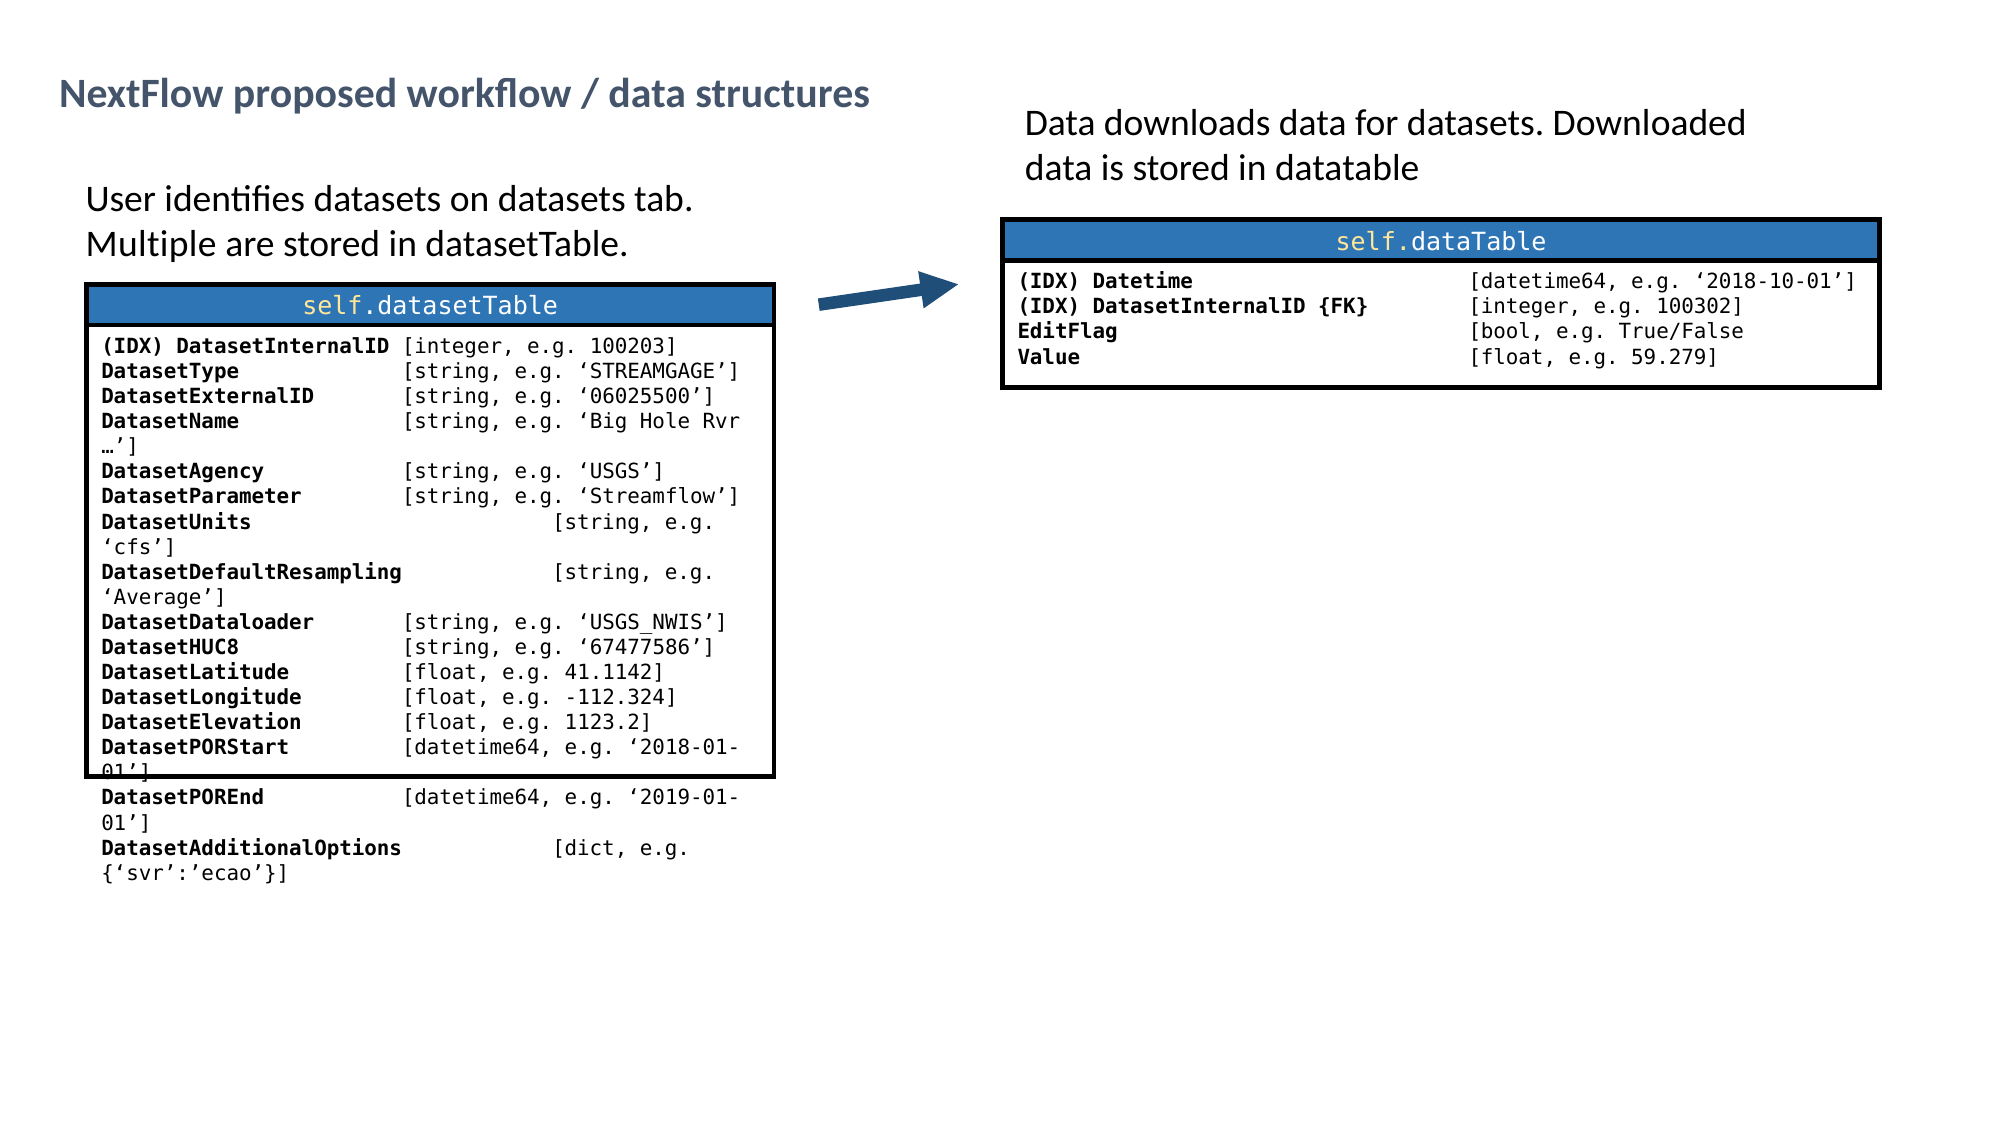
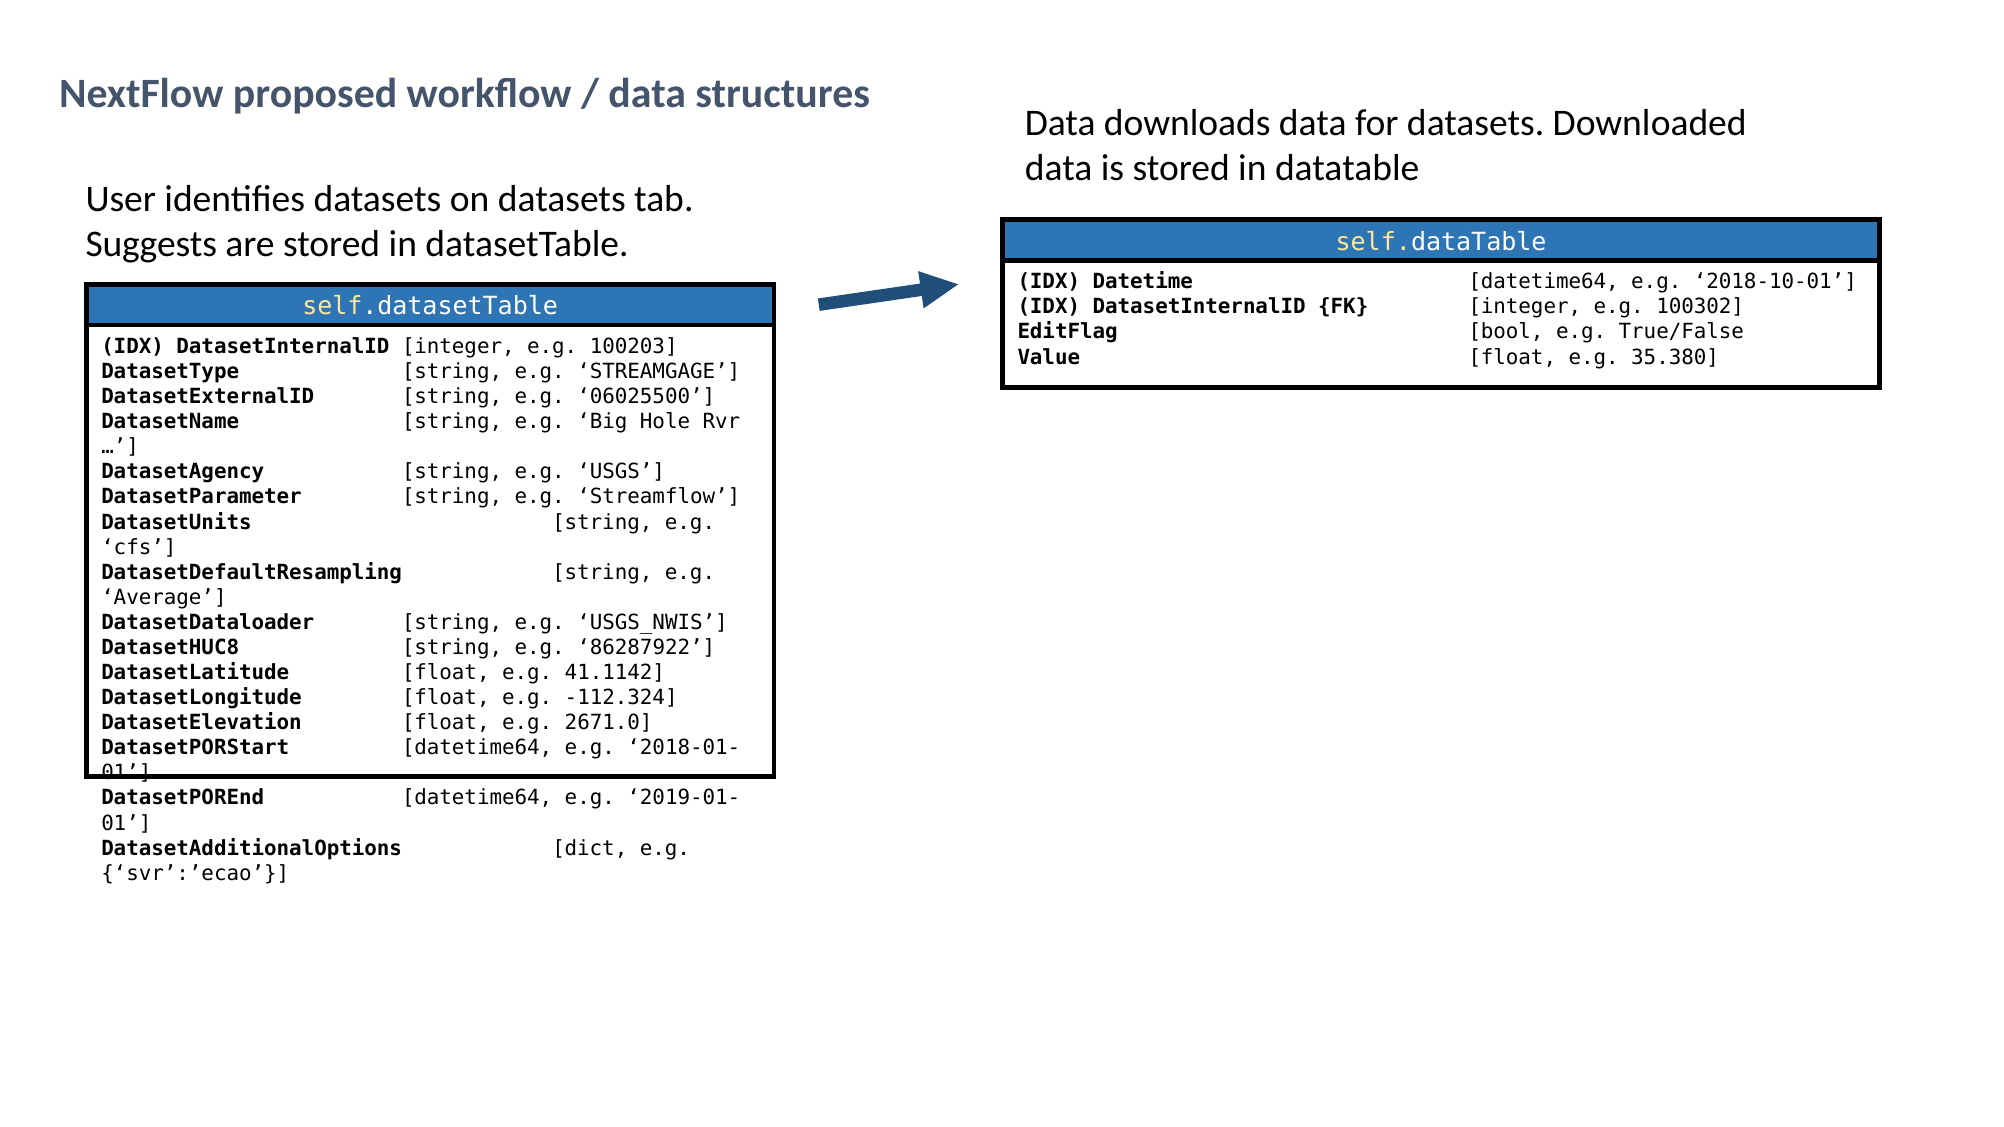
Multiple: Multiple -> Suggests
59.279: 59.279 -> 35.380
67477586: 67477586 -> 86287922
1123.2: 1123.2 -> 2671.0
